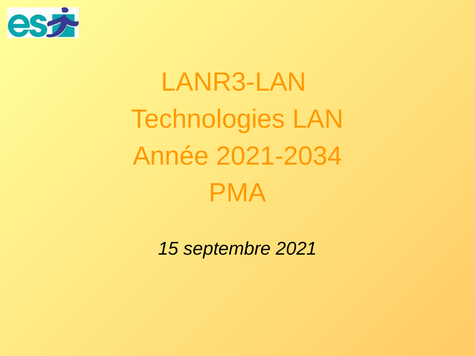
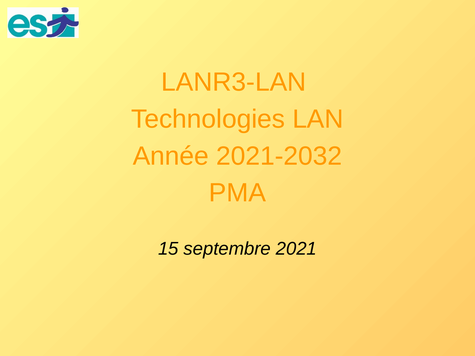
2021-2034: 2021-2034 -> 2021-2032
